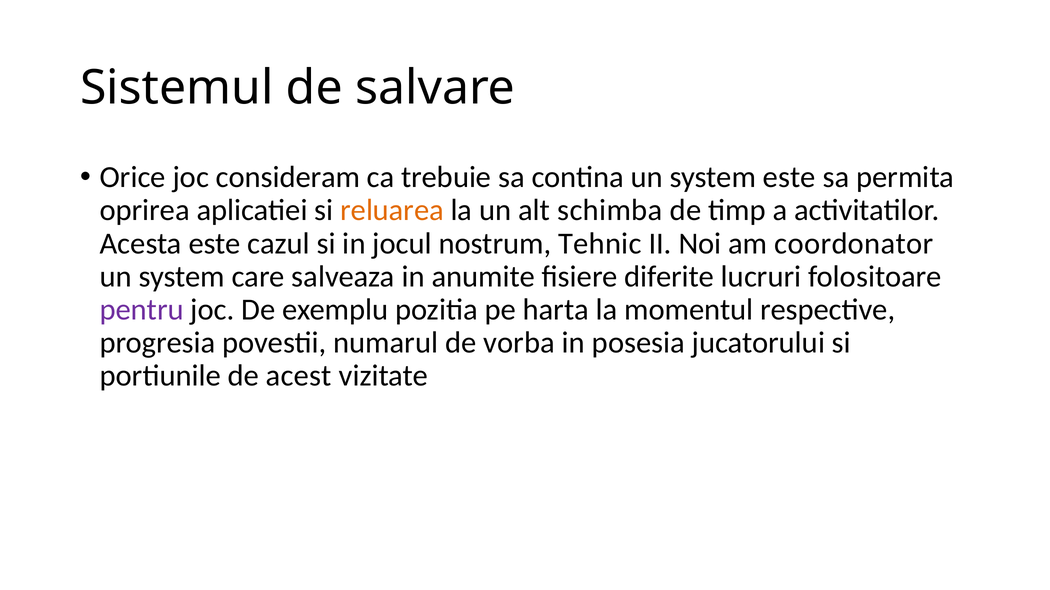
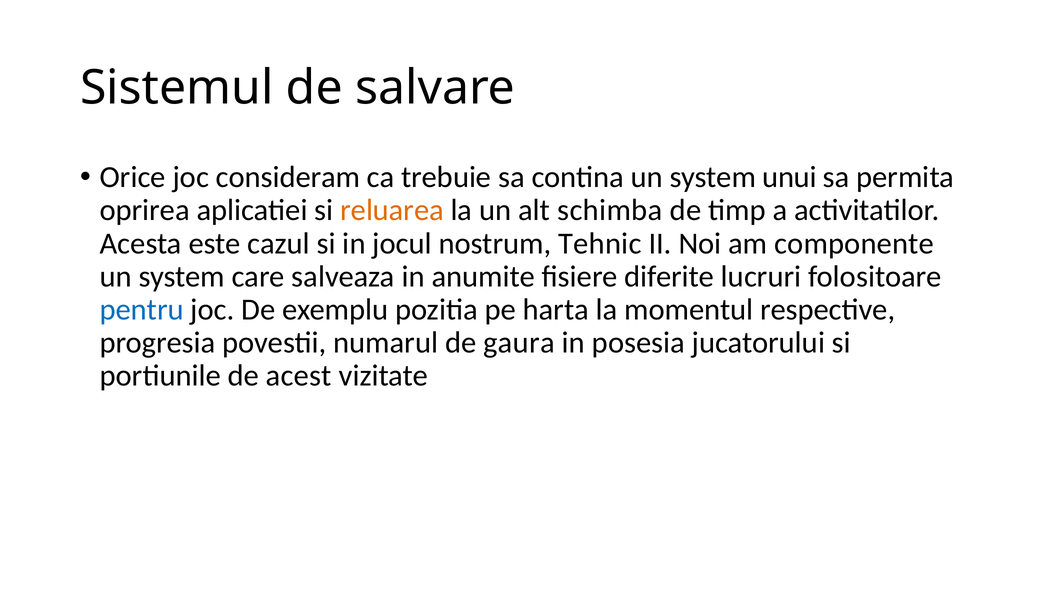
system este: este -> unui
coordonator: coordonator -> componente
pentru colour: purple -> blue
vorba: vorba -> gaura
